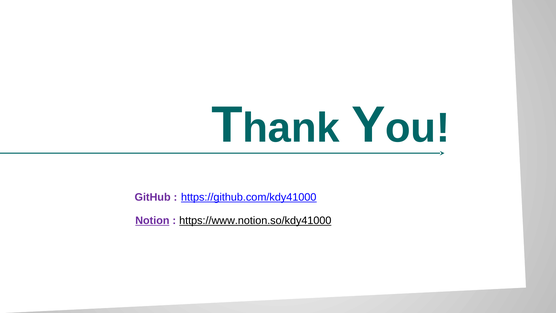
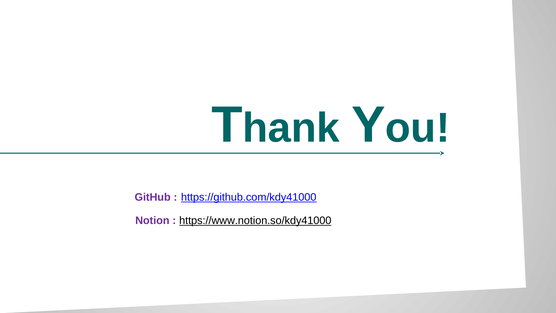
Notion underline: present -> none
